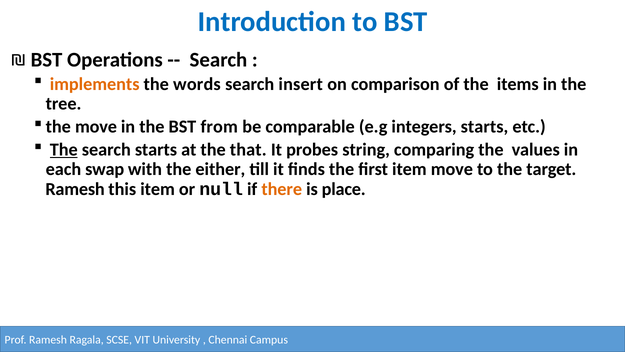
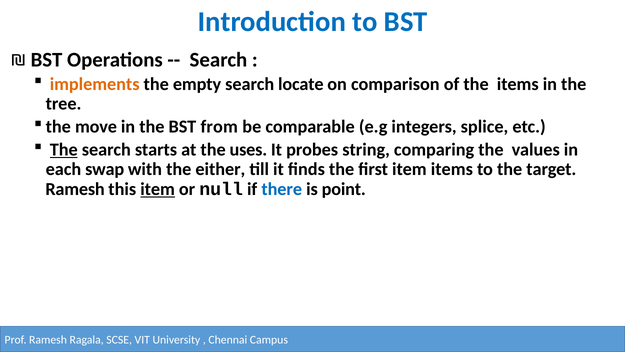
words: words -> empty
insert: insert -> locate
integers starts: starts -> splice
that: that -> uses
item move: move -> items
item at (158, 189) underline: none -> present
there colour: orange -> blue
place: place -> point
